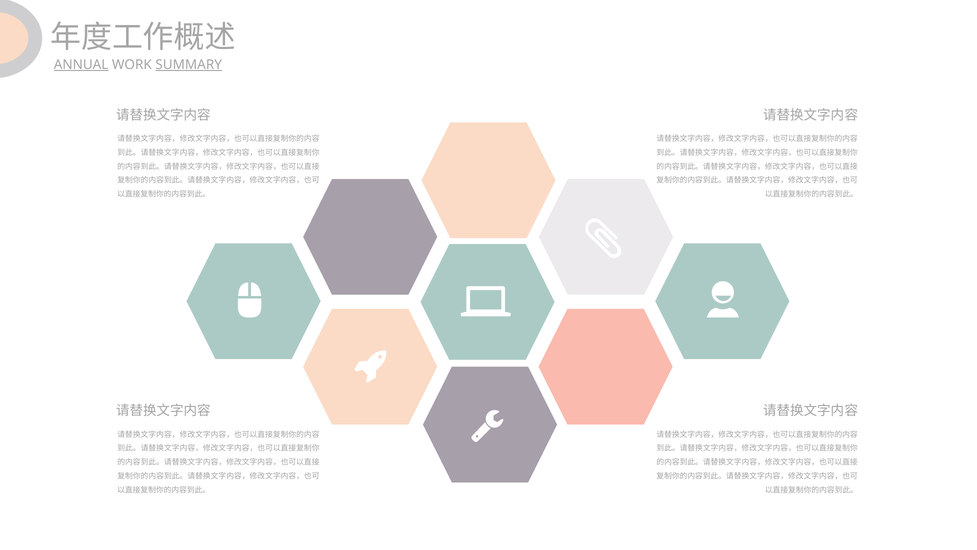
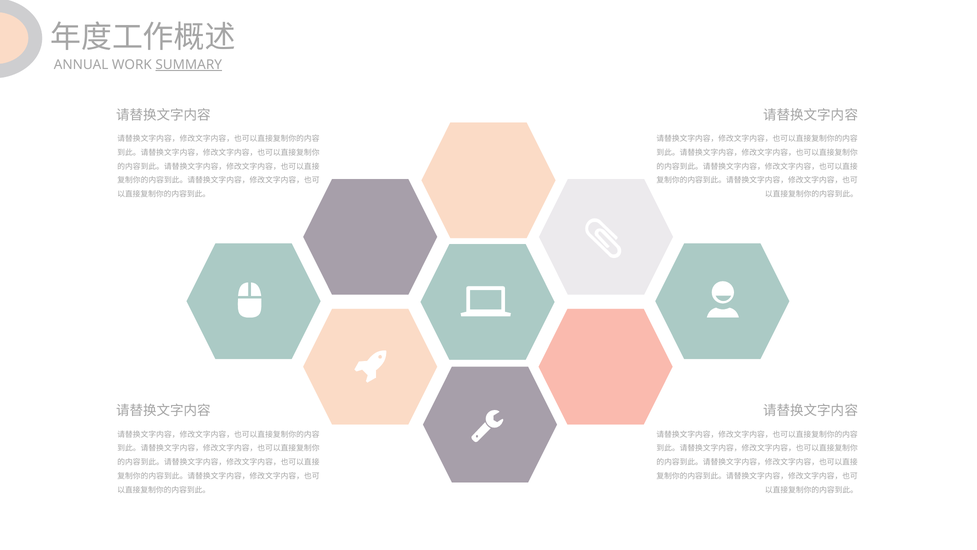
ANNUAL underline: present -> none
